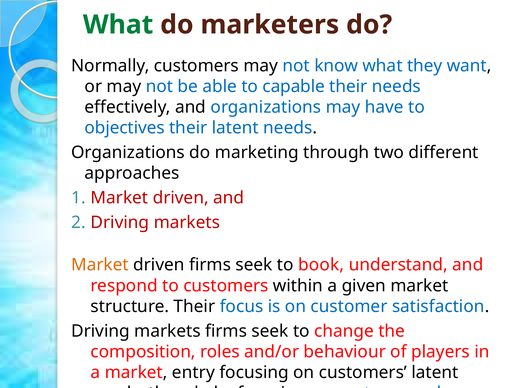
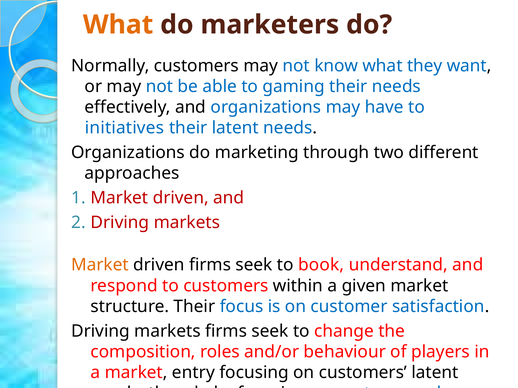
What at (118, 25) colour: green -> orange
capable: capable -> gaming
objectives: objectives -> initiatives
